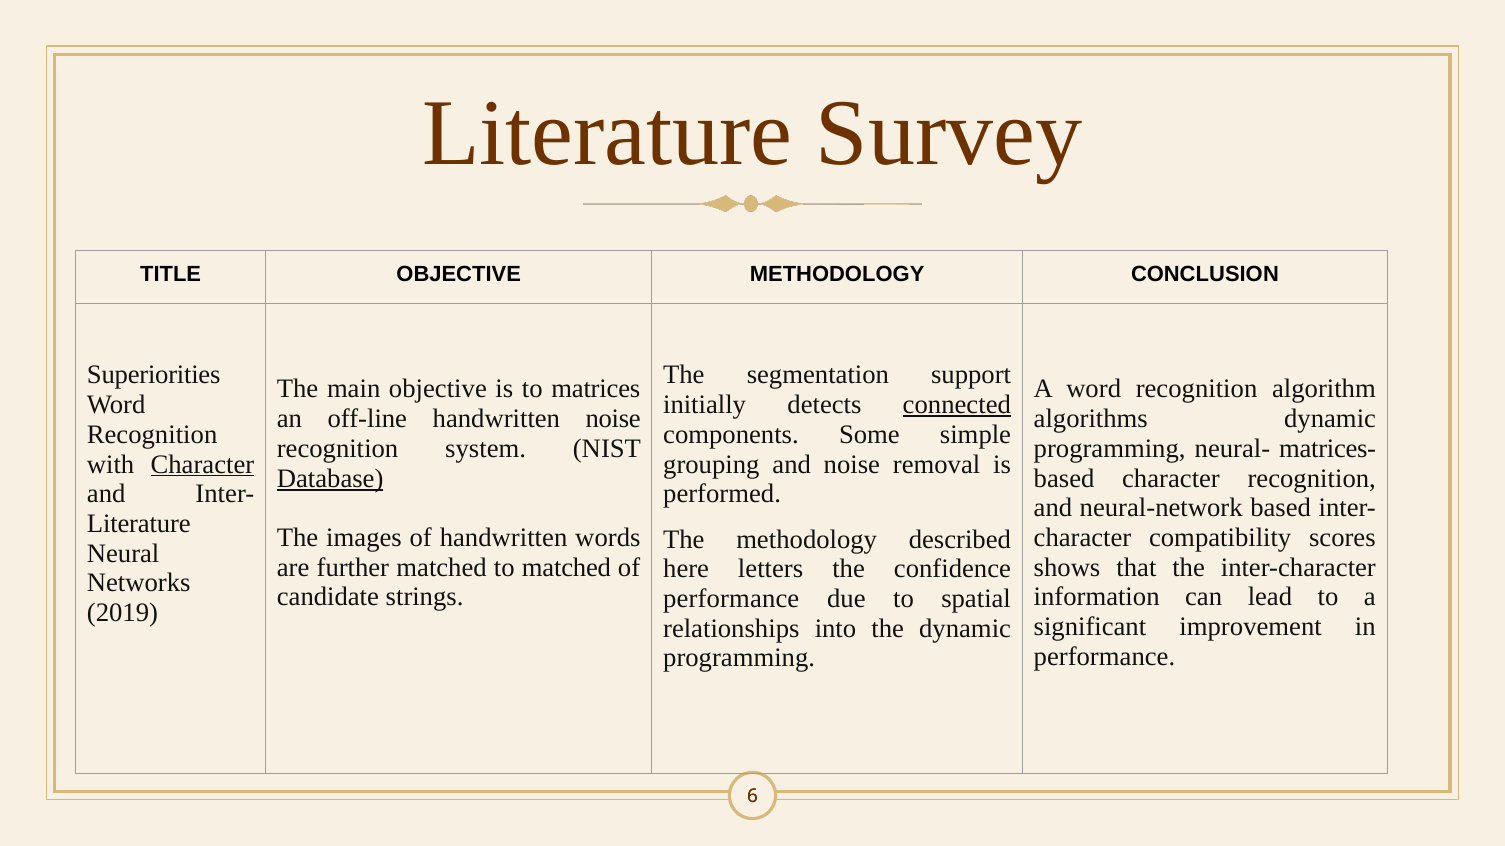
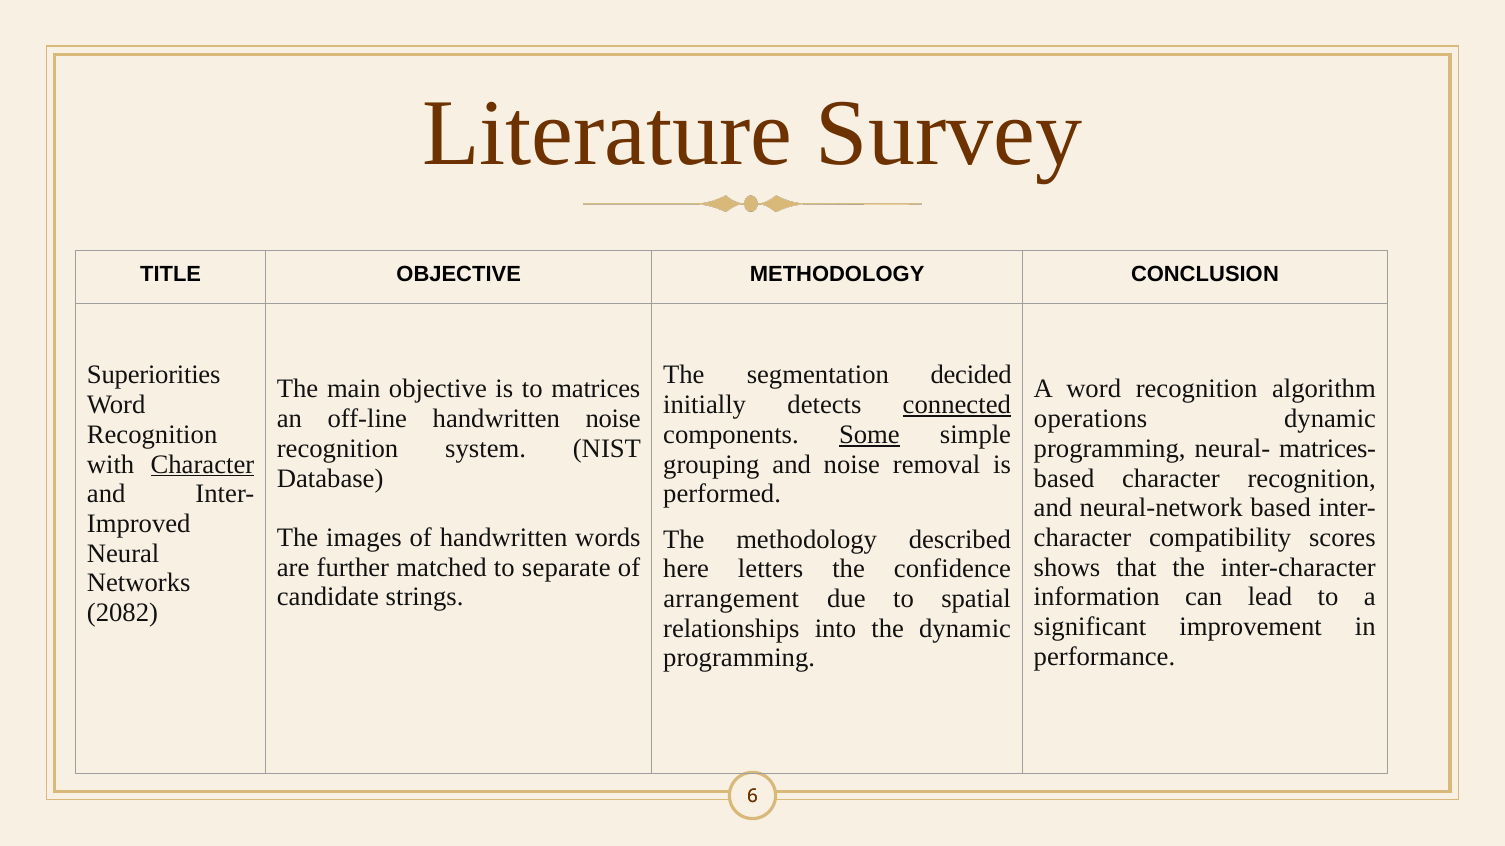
support: support -> decided
algorithms: algorithms -> operations
Some underline: none -> present
Database underline: present -> none
Literature at (139, 524): Literature -> Improved
to matched: matched -> separate
performance at (731, 599): performance -> arrangement
2019: 2019 -> 2082
